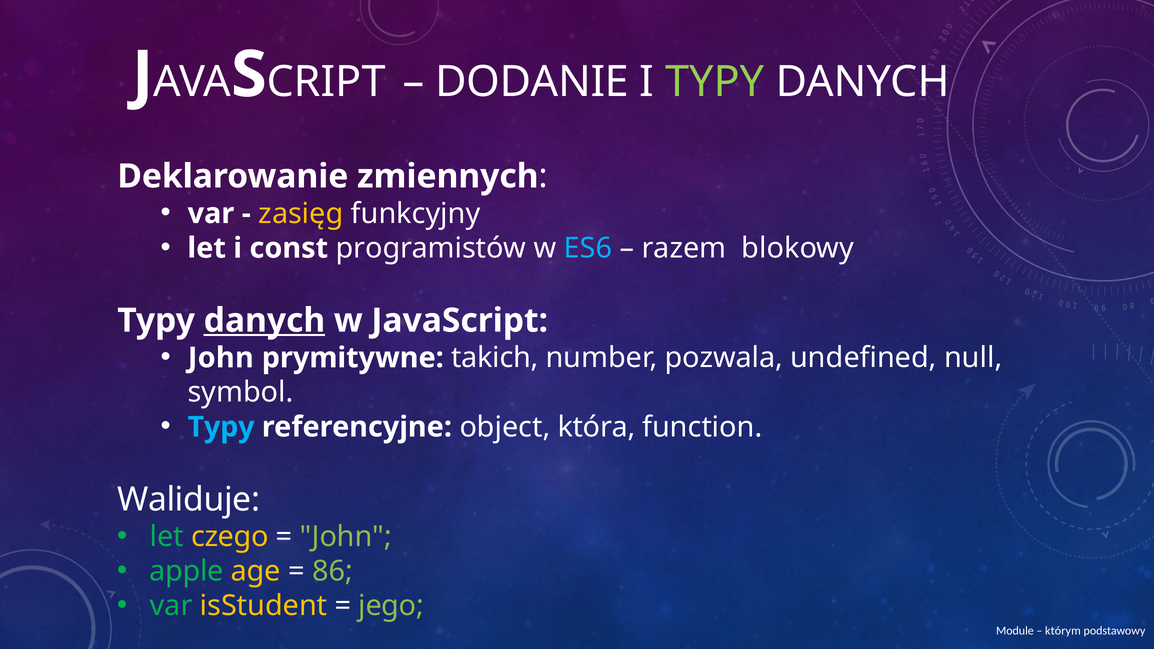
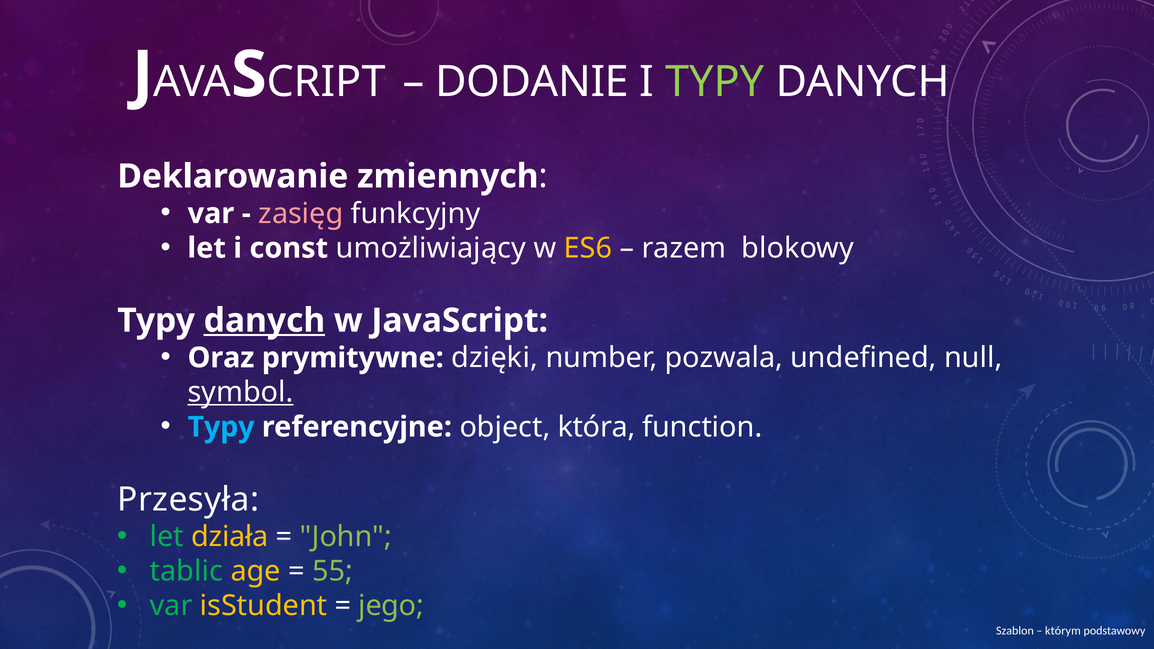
zasięg colour: yellow -> pink
programistów: programistów -> umożliwiający
ES6 colour: light blue -> yellow
John at (221, 358): John -> Oraz
takich: takich -> dzięki
symbol underline: none -> present
Waliduje: Waliduje -> Przesyła
czego: czego -> działa
apple: apple -> tablic
86: 86 -> 55
Module: Module -> Szablon
